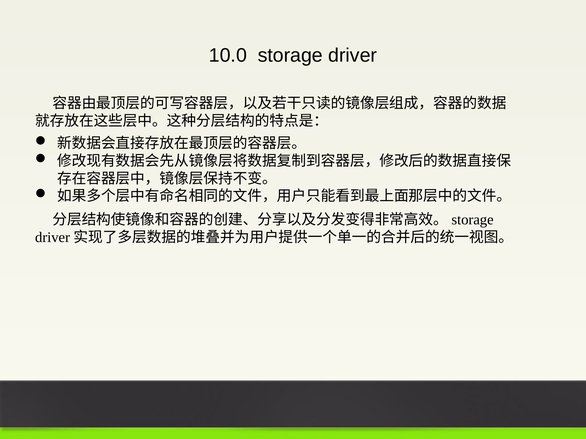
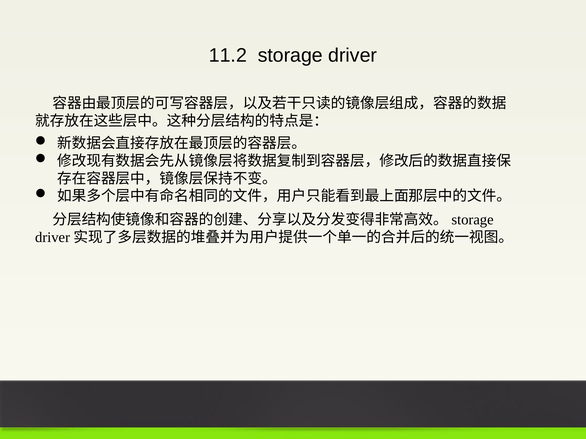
10.0: 10.0 -> 11.2
